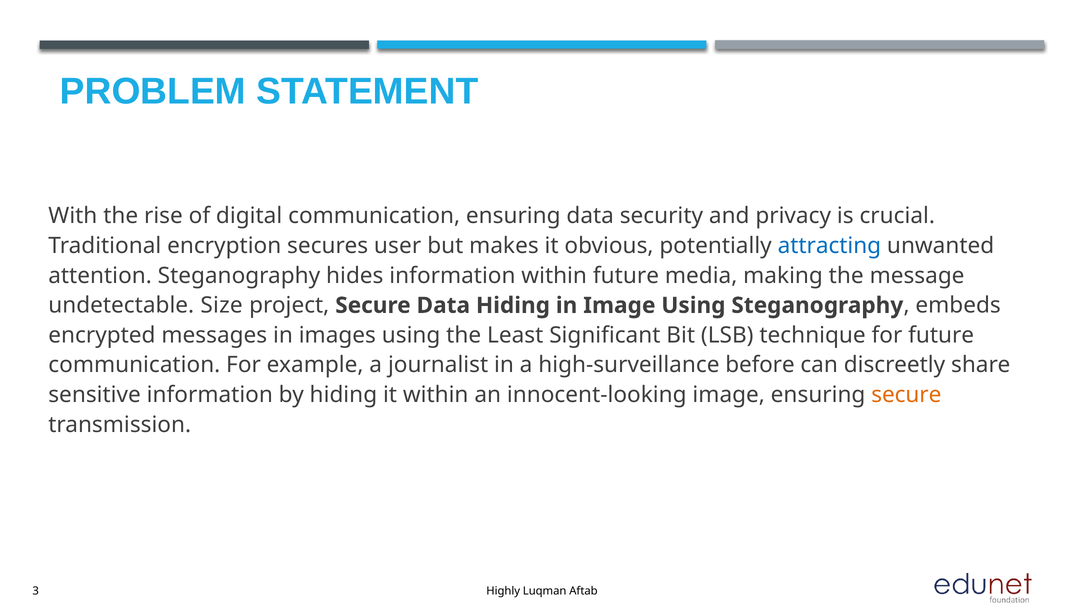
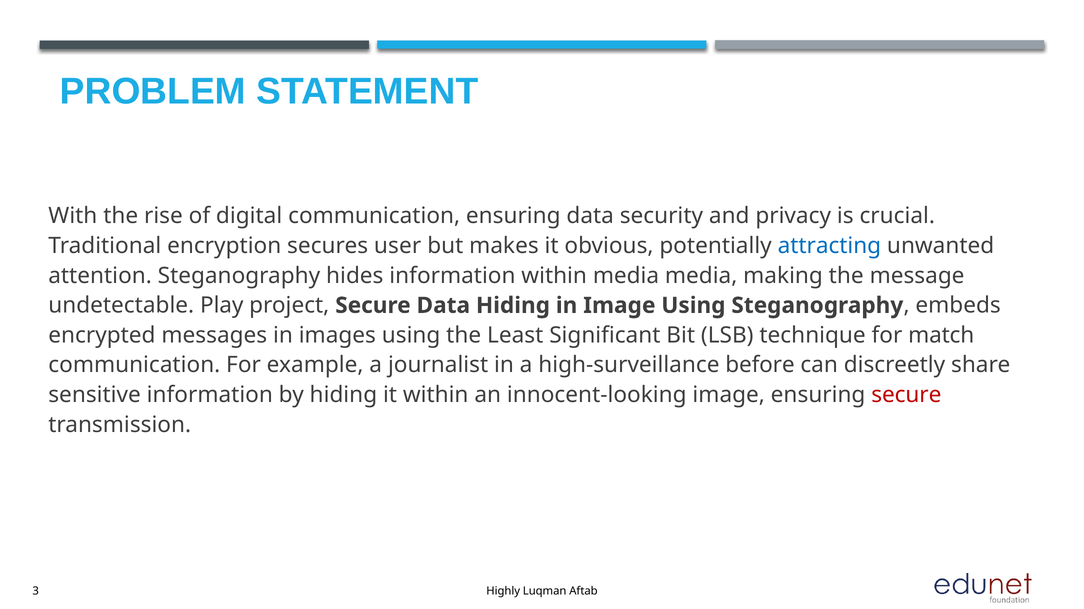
within future: future -> media
Size: Size -> Play
for future: future -> match
secure at (906, 395) colour: orange -> red
